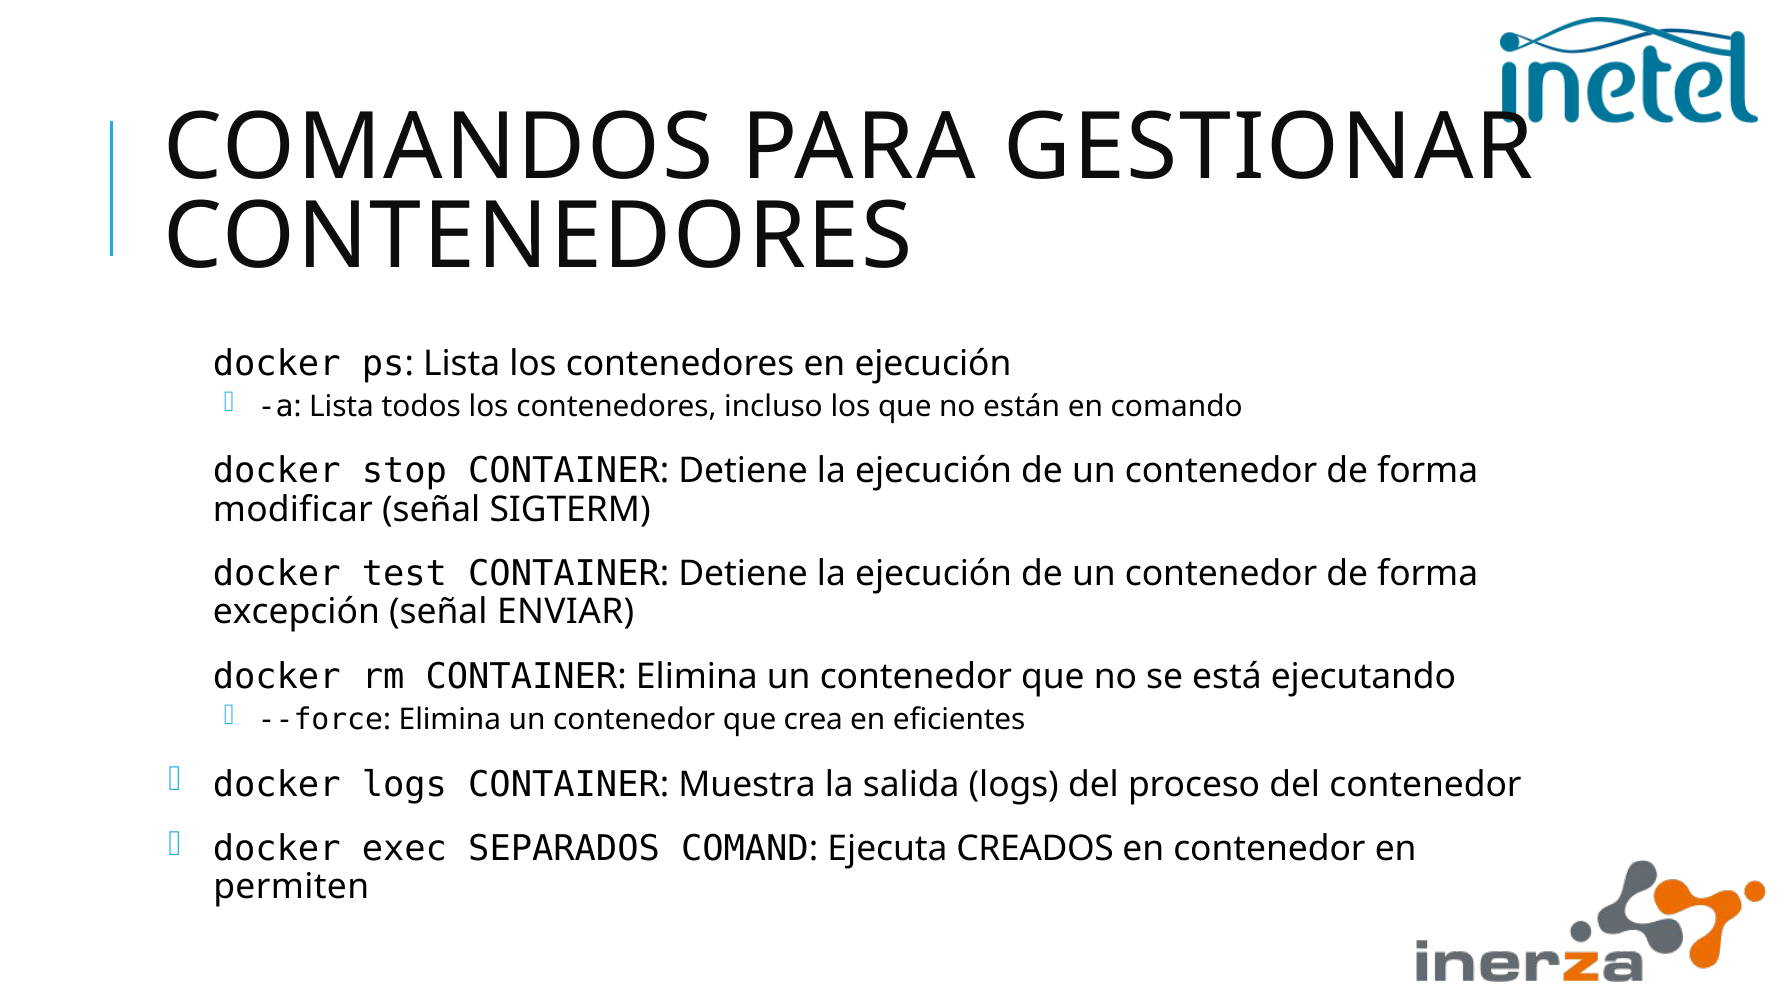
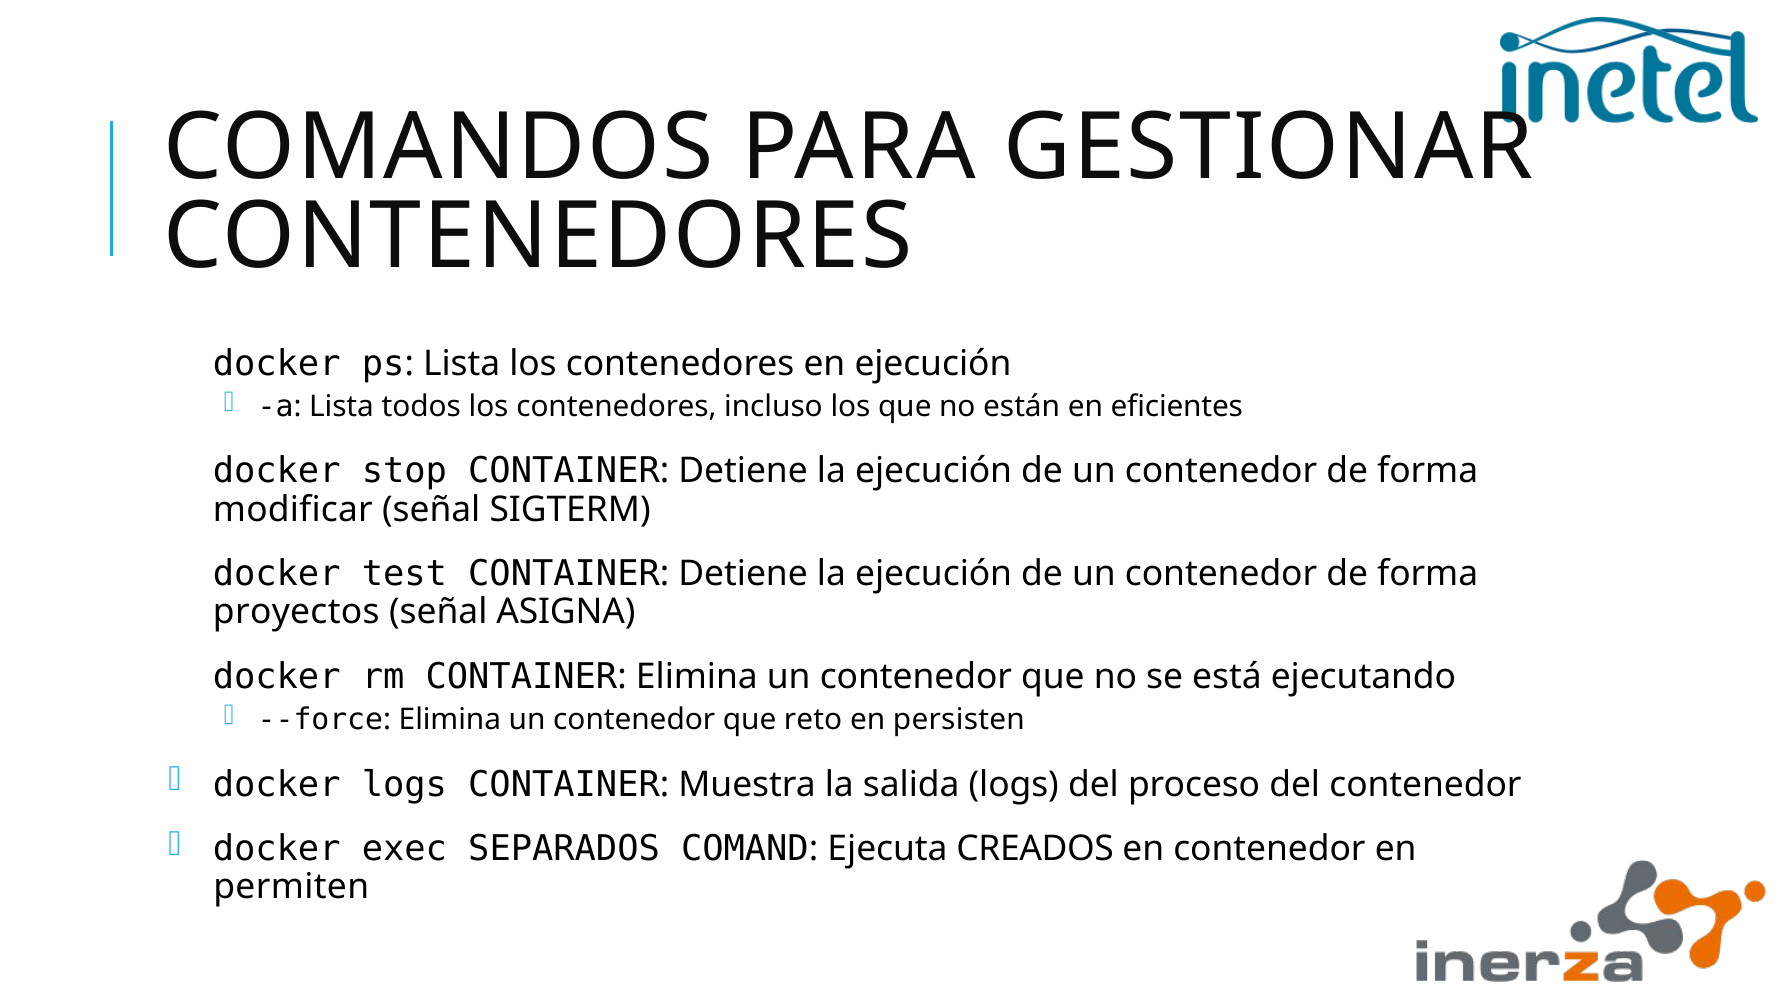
comando: comando -> eficientes
excepción: excepción -> proyectos
ENVIAR: ENVIAR -> ASIGNA
crea: crea -> reto
eficientes: eficientes -> persisten
